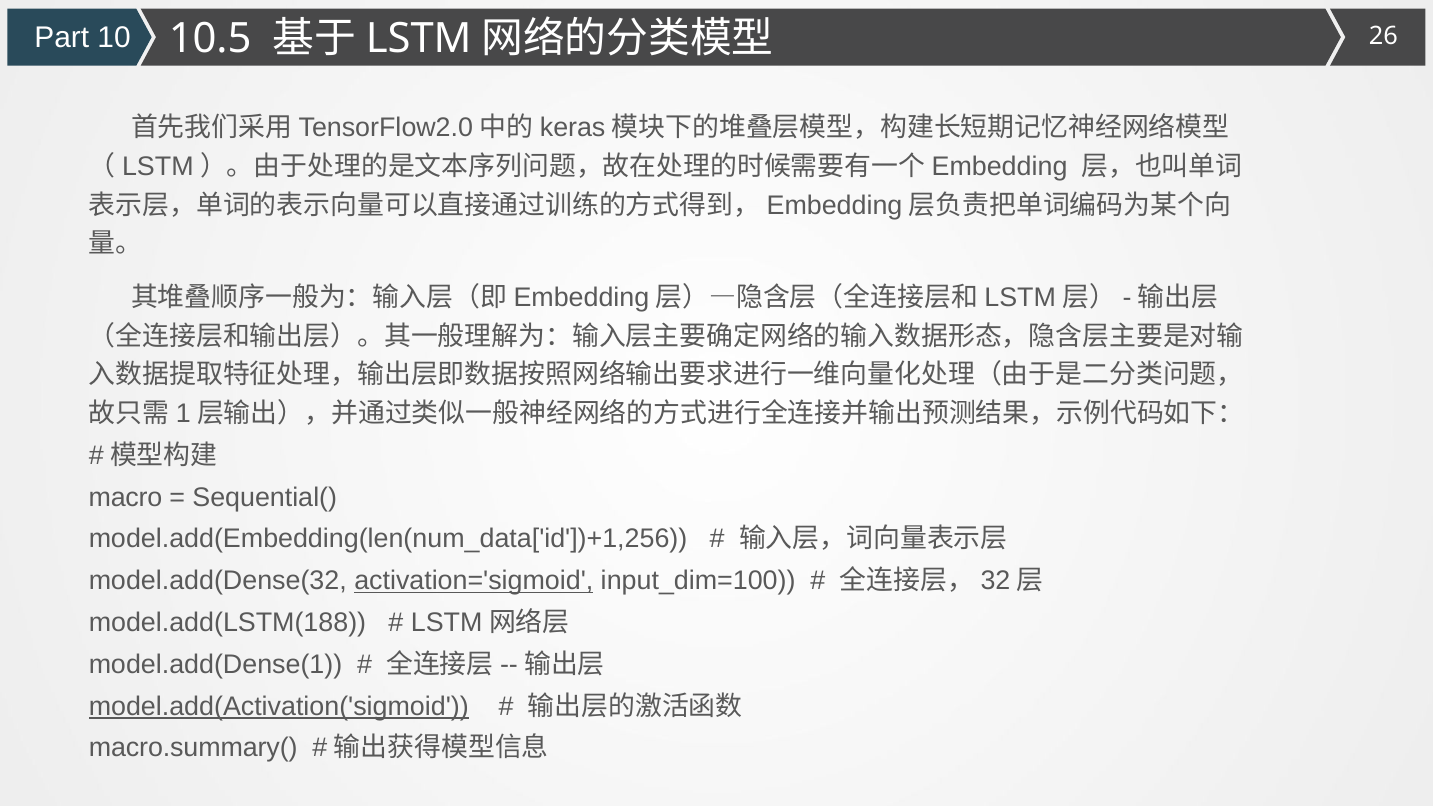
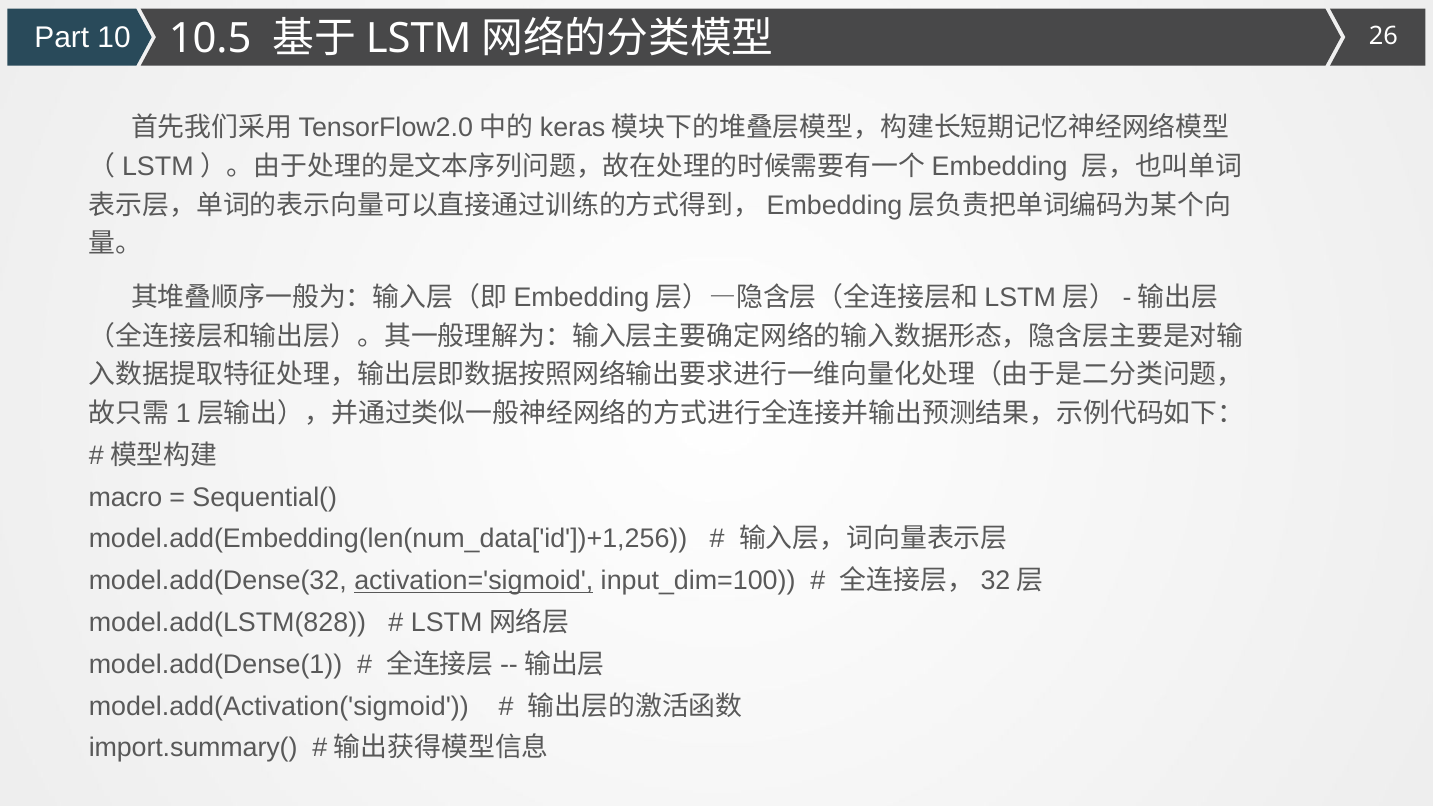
model.add(LSTM(188: model.add(LSTM(188 -> model.add(LSTM(828
model.add(Activation('sigmoid underline: present -> none
macro.summary(: macro.summary( -> import.summary(
